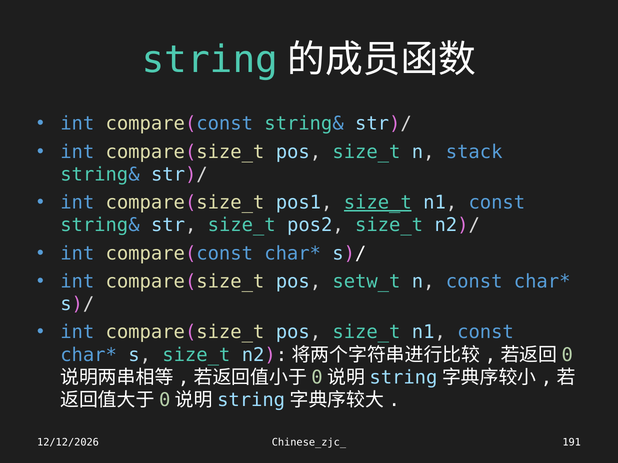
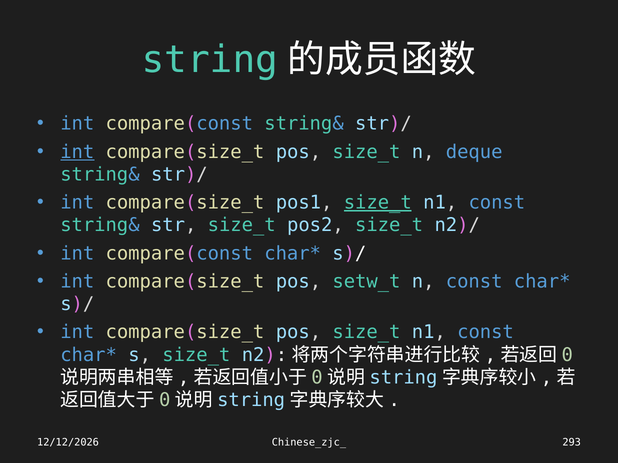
int at (77, 152) underline: none -> present
stack: stack -> deque
191: 191 -> 293
